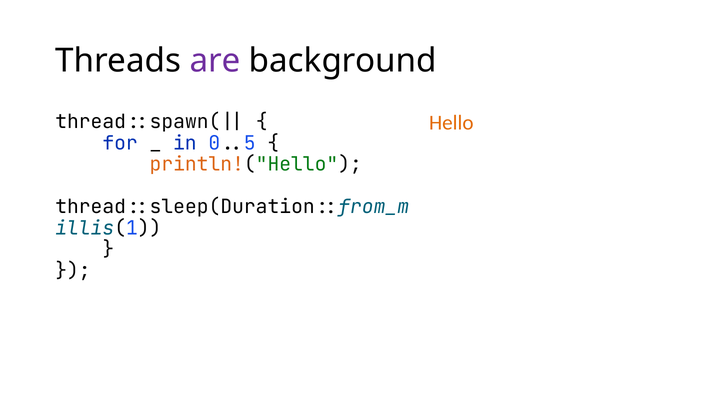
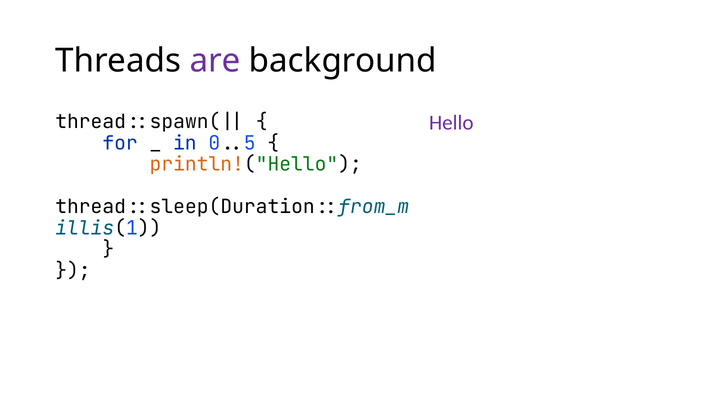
Hello colour: orange -> purple
